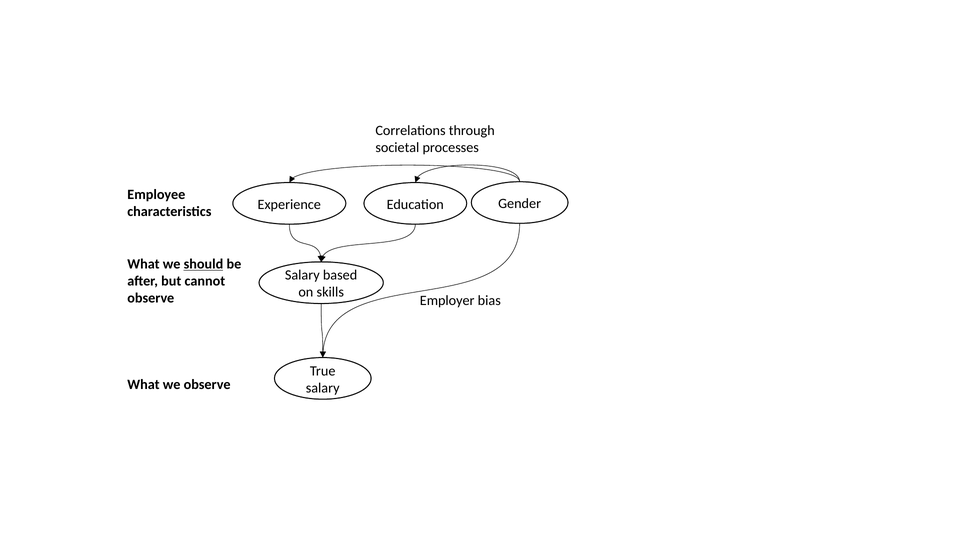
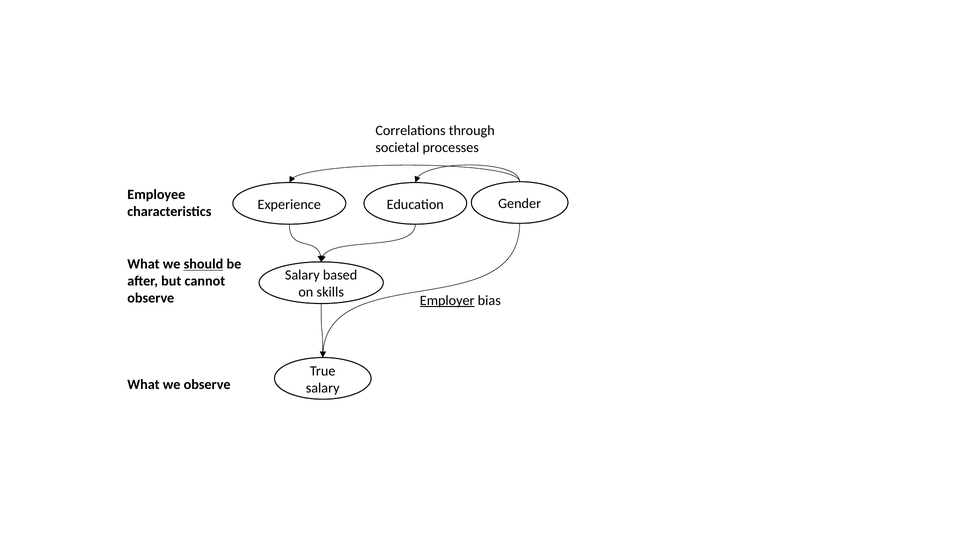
Employer underline: none -> present
